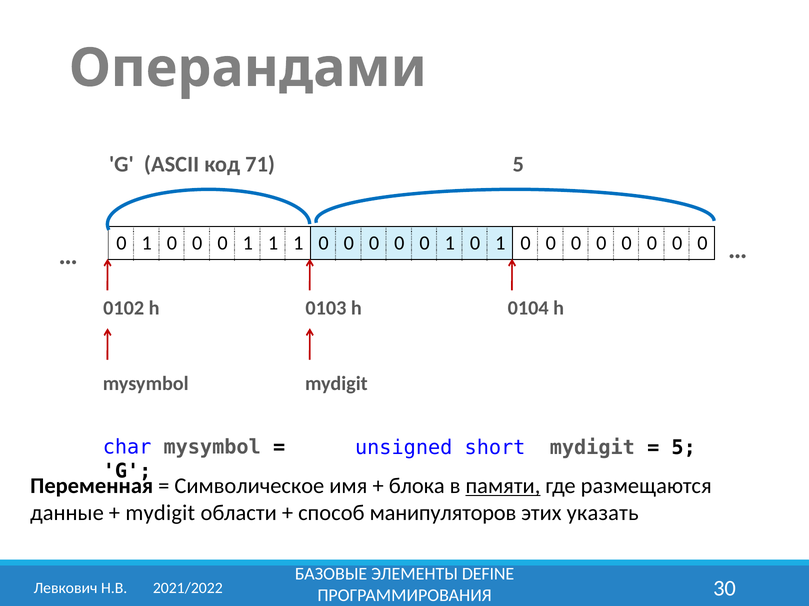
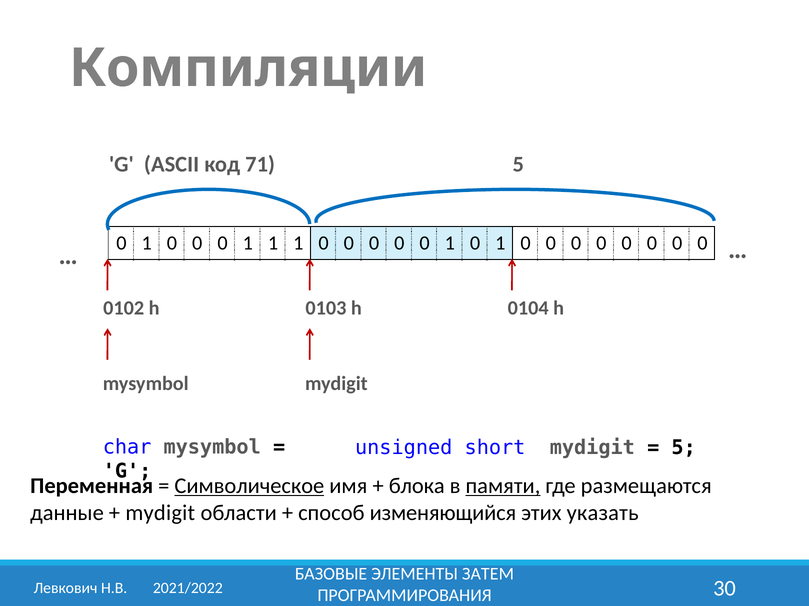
Операндами: Операндами -> Компиляции
Символическое underline: none -> present
манипуляторов: манипуляторов -> изменяющийся
DEFINE: DEFINE -> ЗАТЕМ
